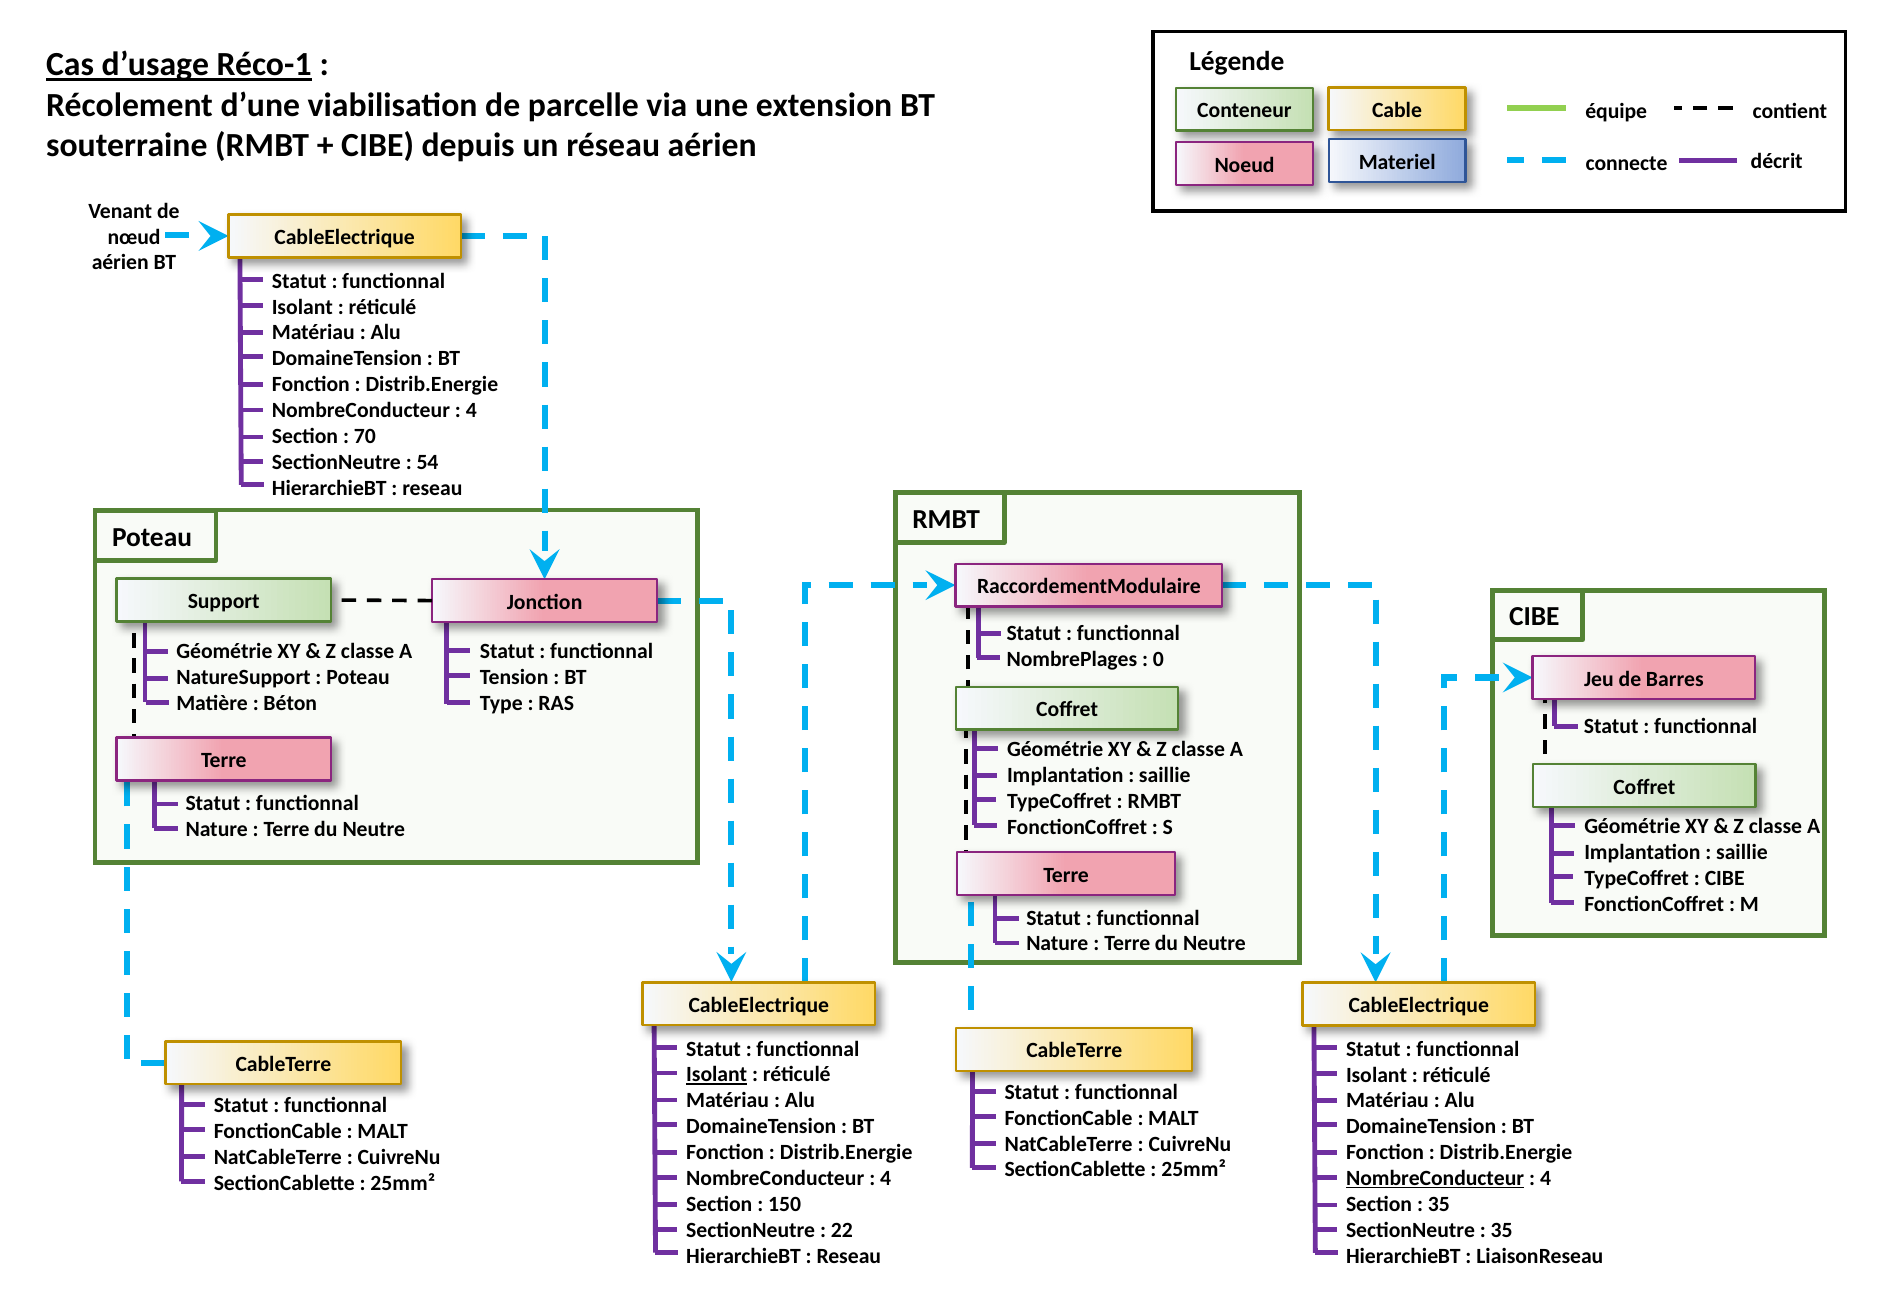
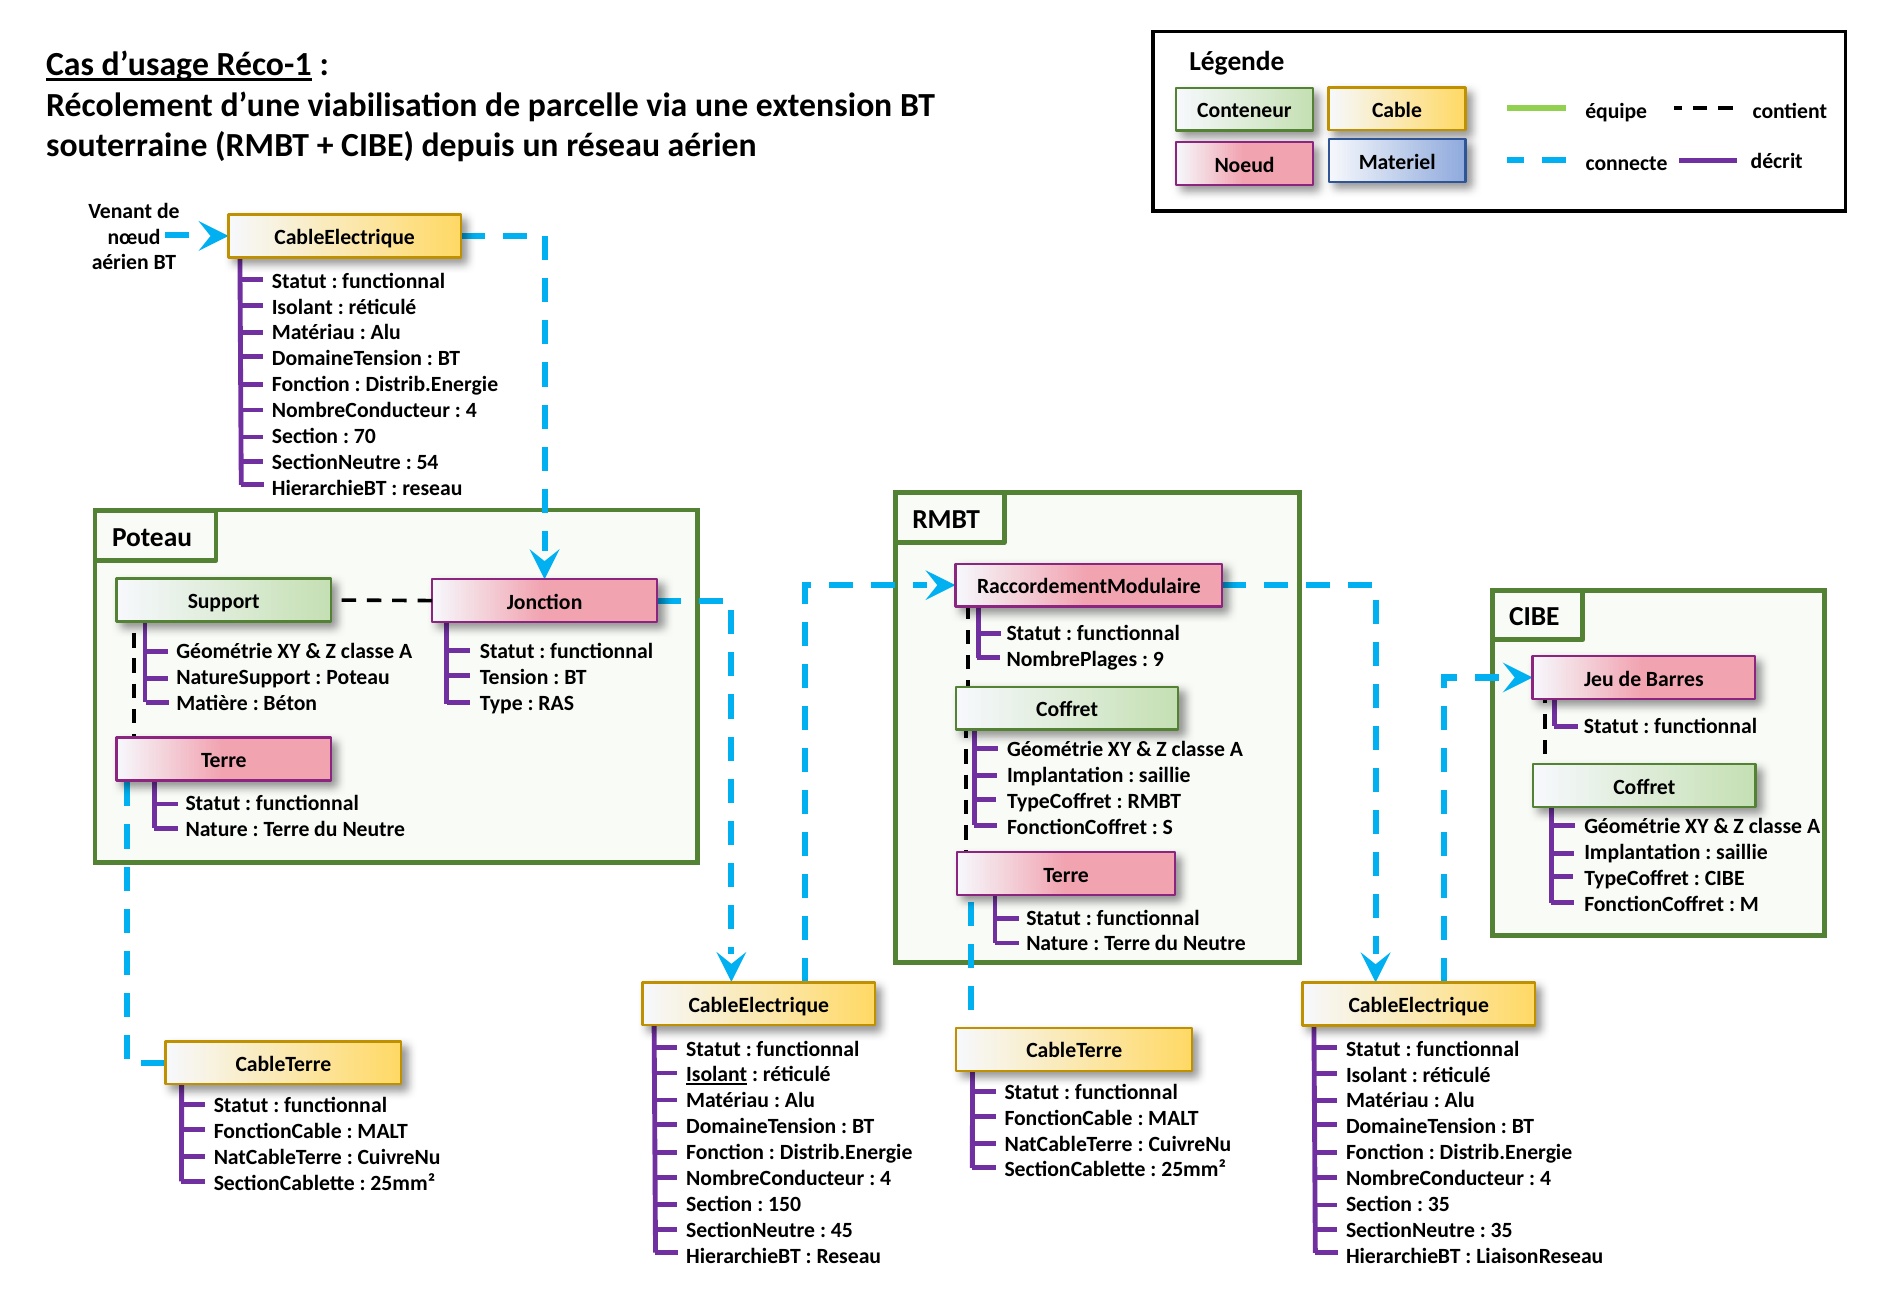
0: 0 -> 9
NombreConducteur at (1435, 1179) underline: present -> none
22: 22 -> 45
